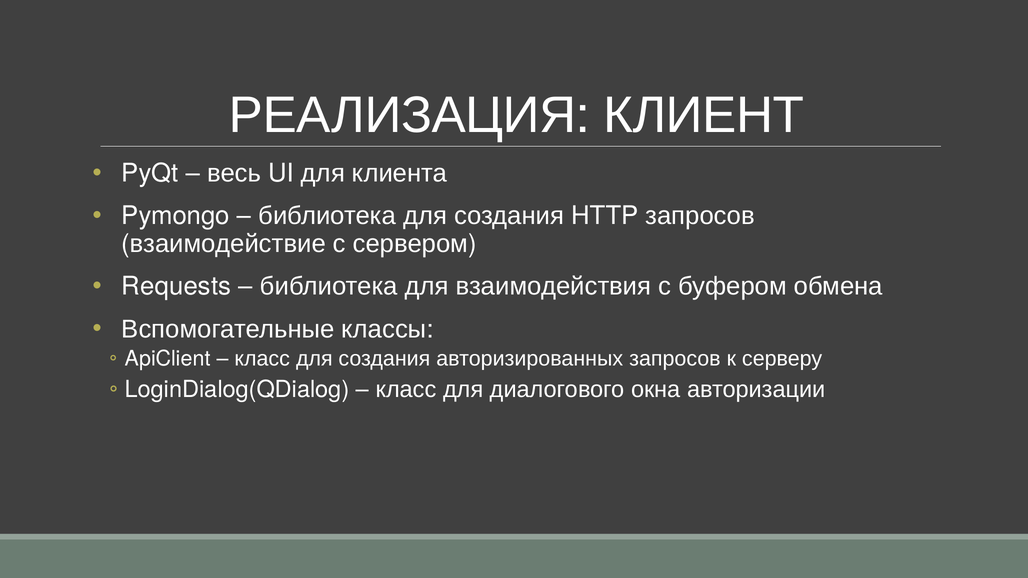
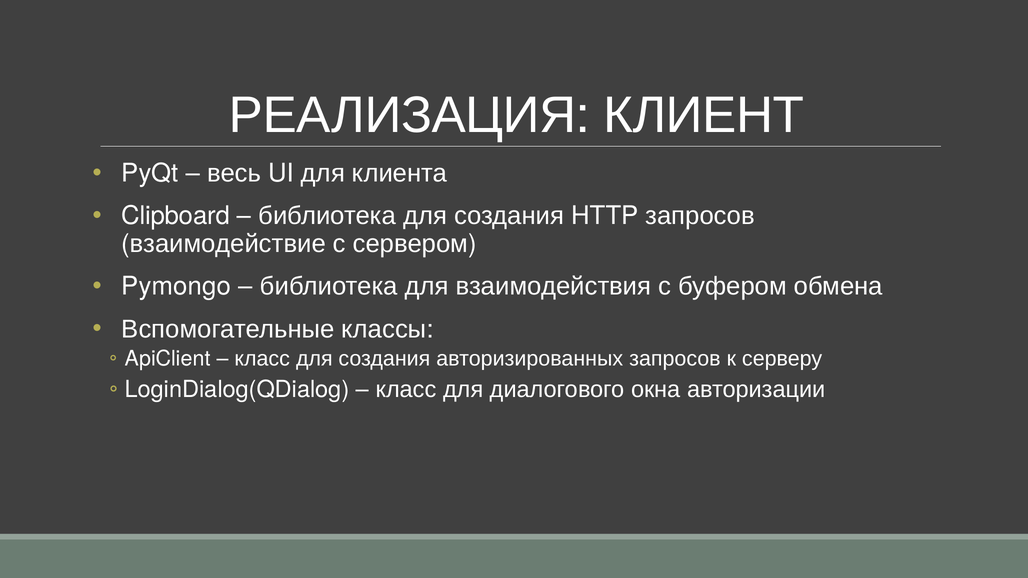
Pymongo: Pymongo -> Clipboard
Requests: Requests -> Pymongo
